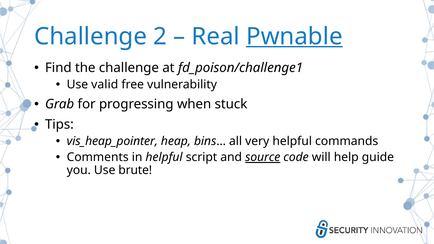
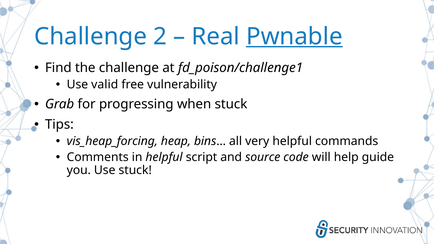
vis_heap_pointer: vis_heap_pointer -> vis_heap_forcing
source underline: present -> none
Use brute: brute -> stuck
